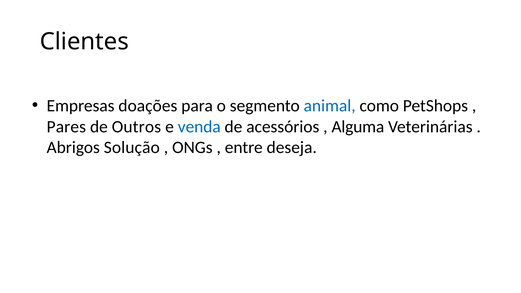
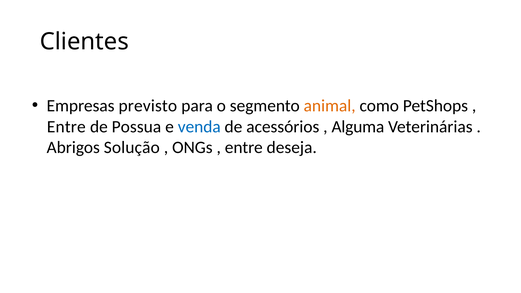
doações: doações -> previsto
animal colour: blue -> orange
Pares at (66, 127): Pares -> Entre
Outros: Outros -> Possua
